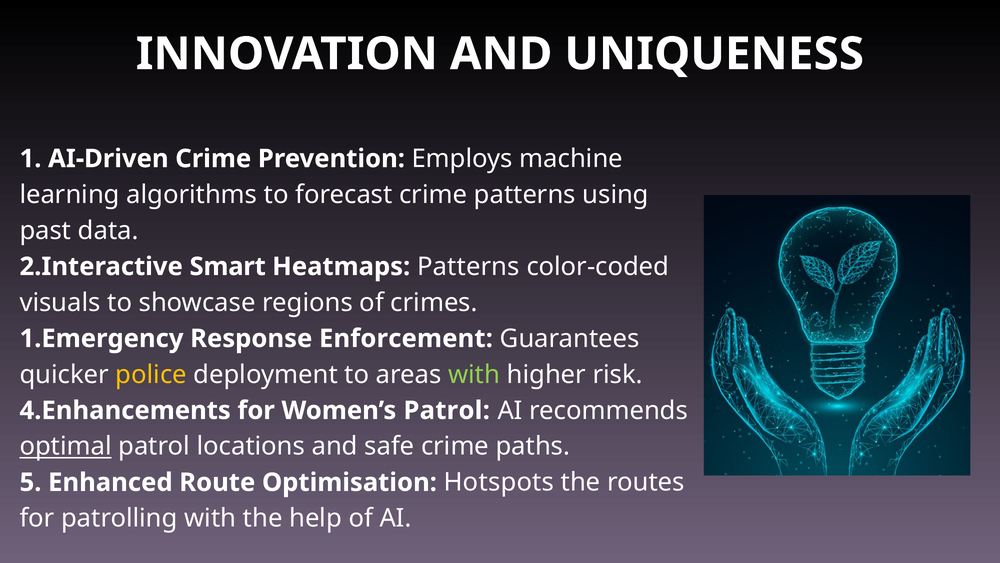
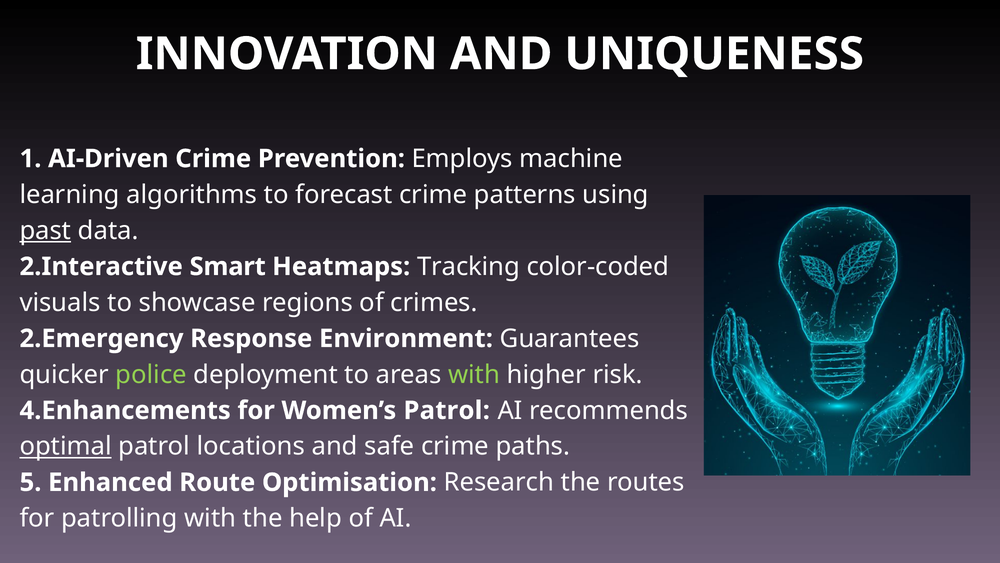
past underline: none -> present
Heatmaps Patterns: Patterns -> Tracking
1.Emergency: 1.Emergency -> 2.Emergency
Enforcement: Enforcement -> Environment
police colour: yellow -> light green
Hotspots: Hotspots -> Research
